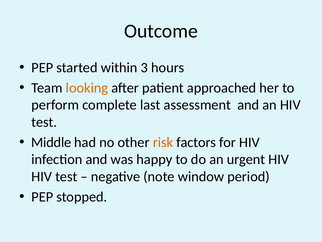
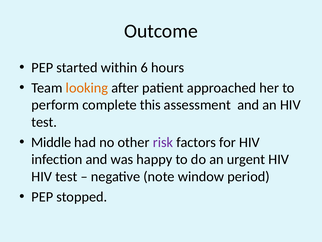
3: 3 -> 6
last: last -> this
risk colour: orange -> purple
